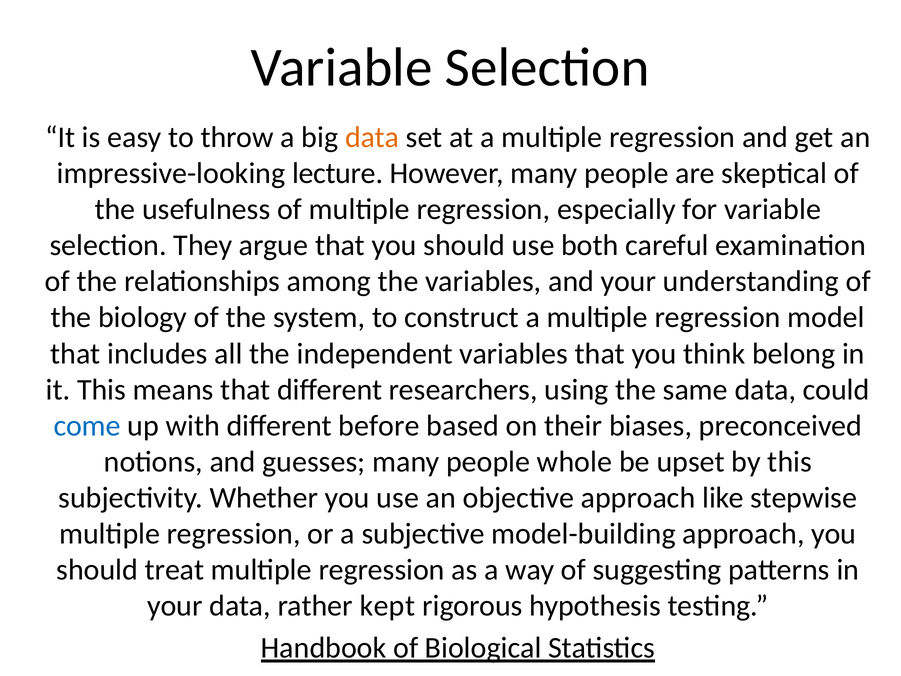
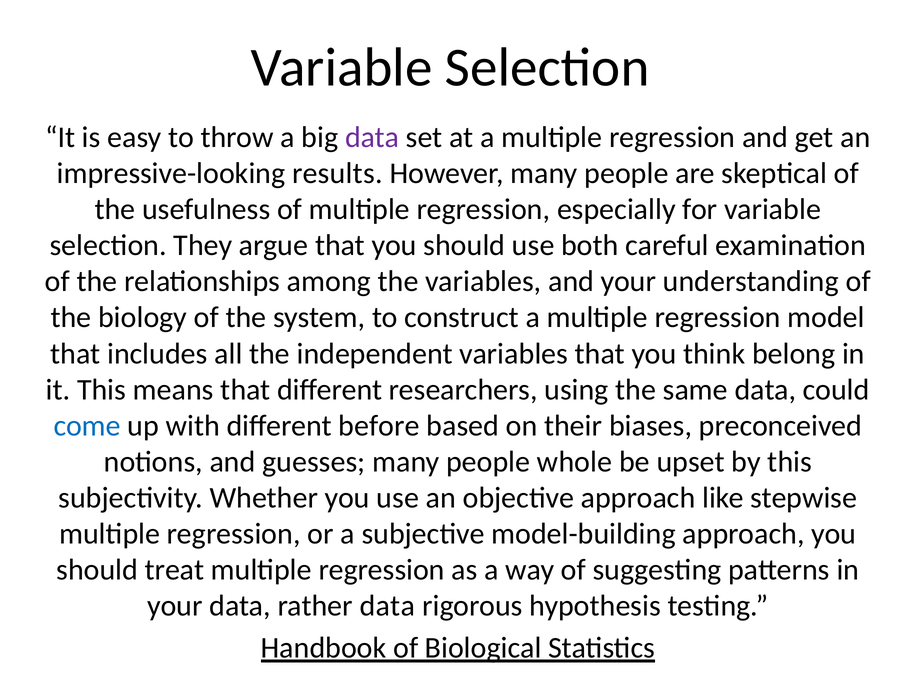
data at (372, 137) colour: orange -> purple
lecture: lecture -> results
rather kept: kept -> data
